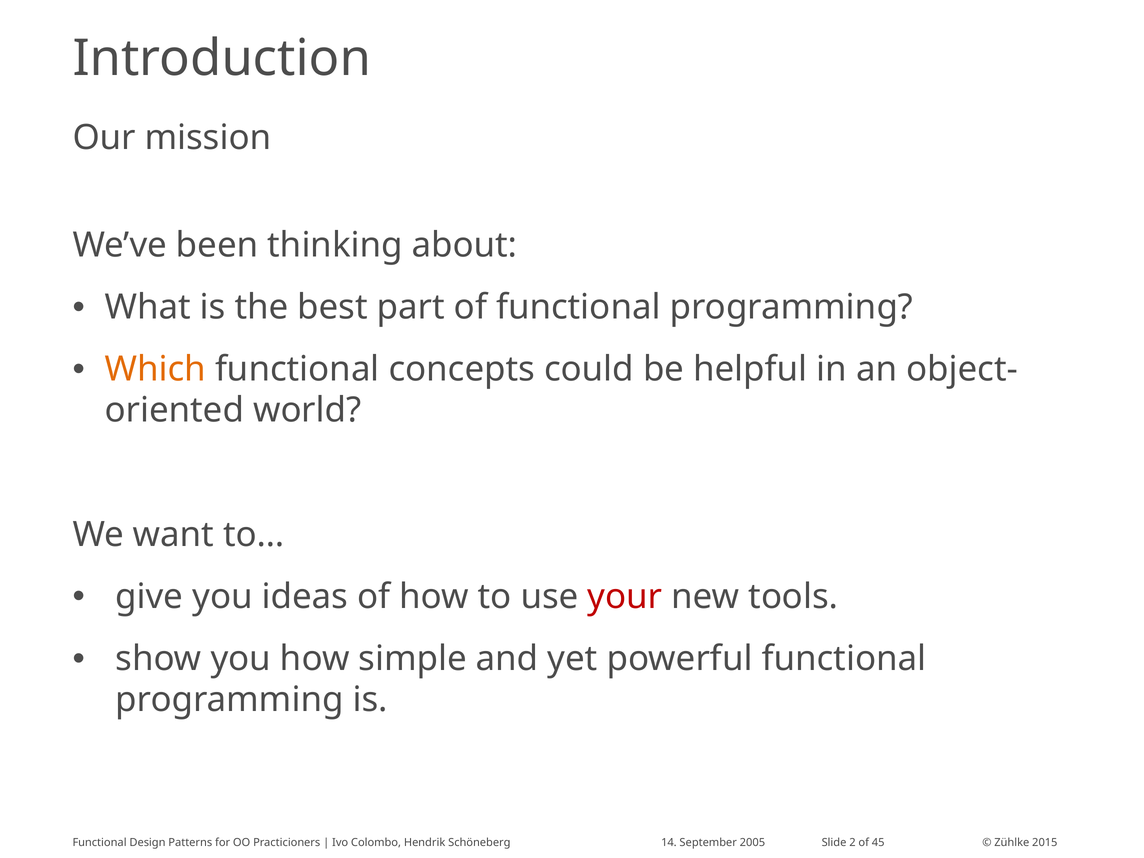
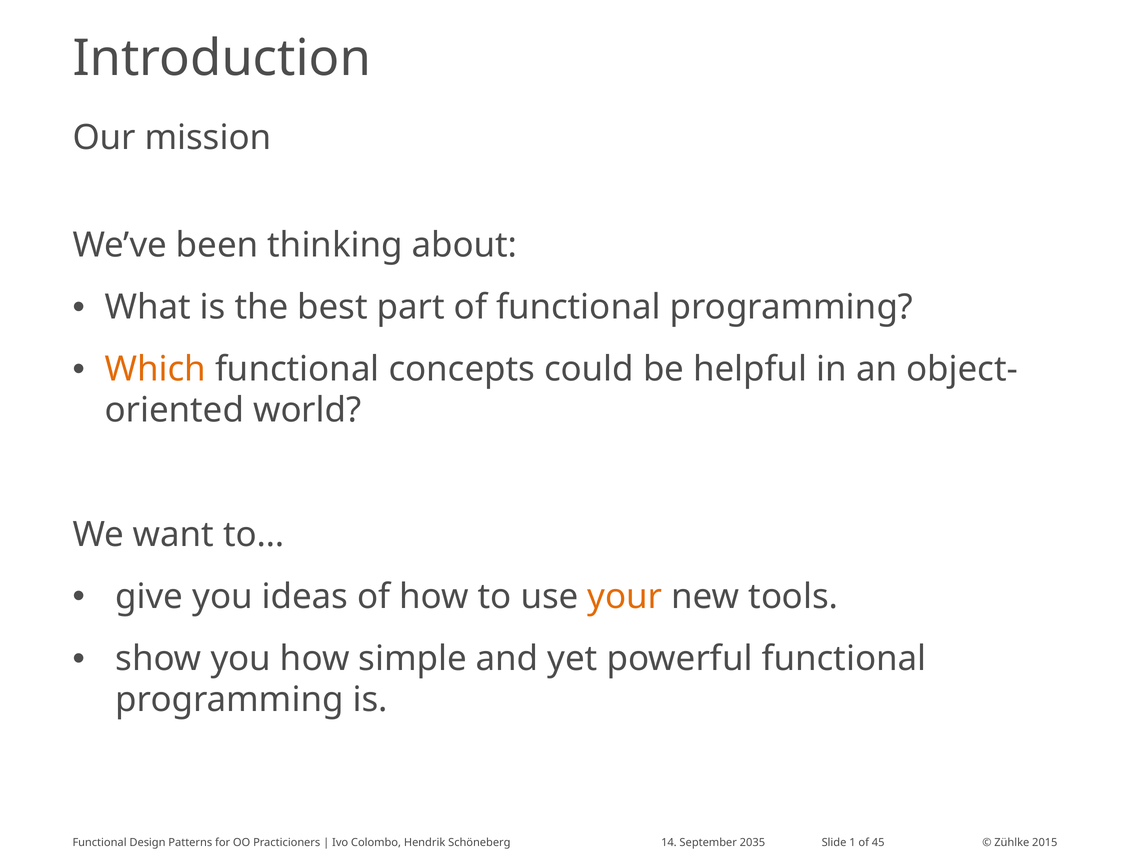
your colour: red -> orange
2005: 2005 -> 2035
2: 2 -> 1
